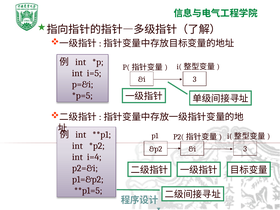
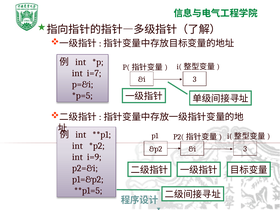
i=5: i=5 -> i=7
i=4: i=4 -> i=9
